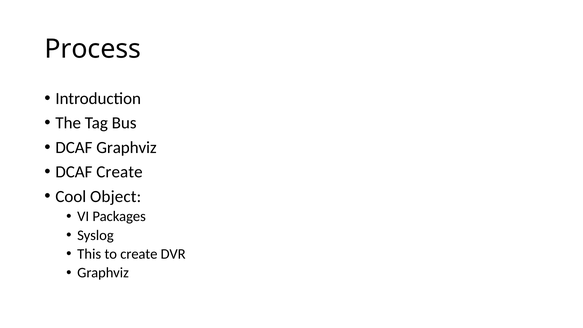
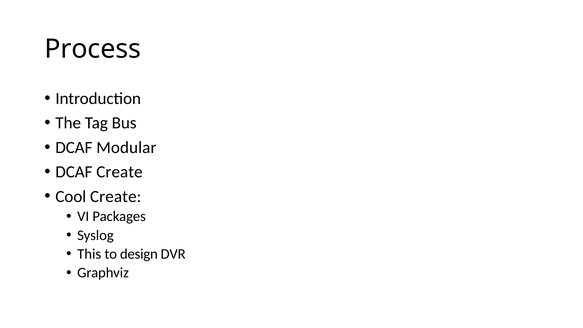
DCAF Graphviz: Graphviz -> Modular
Cool Object: Object -> Create
to create: create -> design
